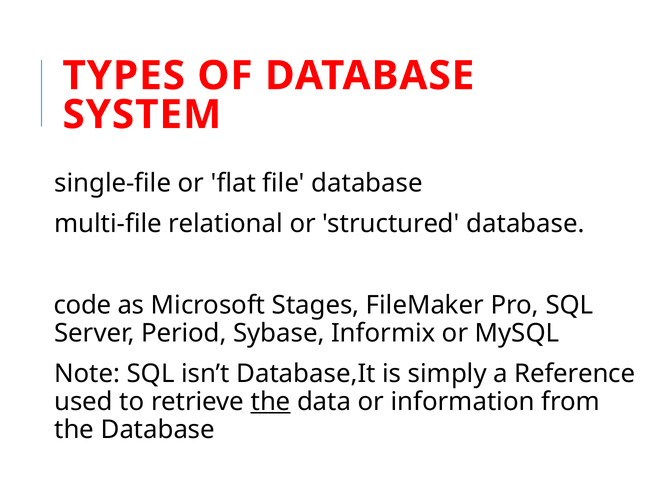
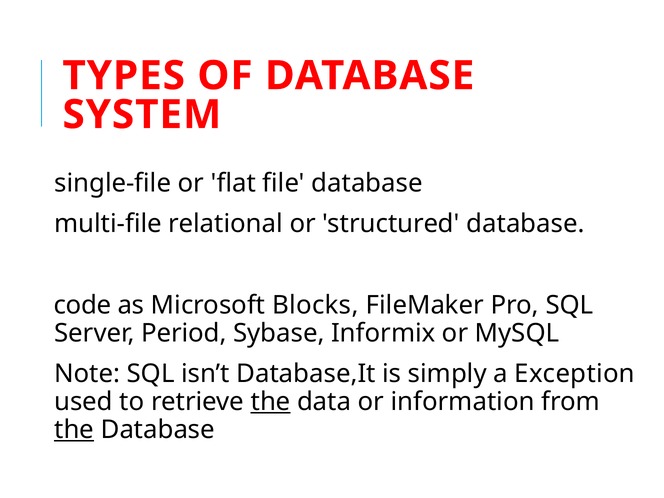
Stages: Stages -> Blocks
Reference: Reference -> Exception
the at (74, 430) underline: none -> present
